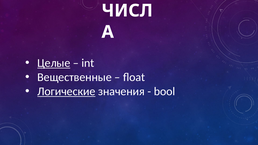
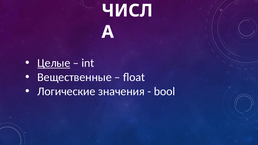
Логические underline: present -> none
